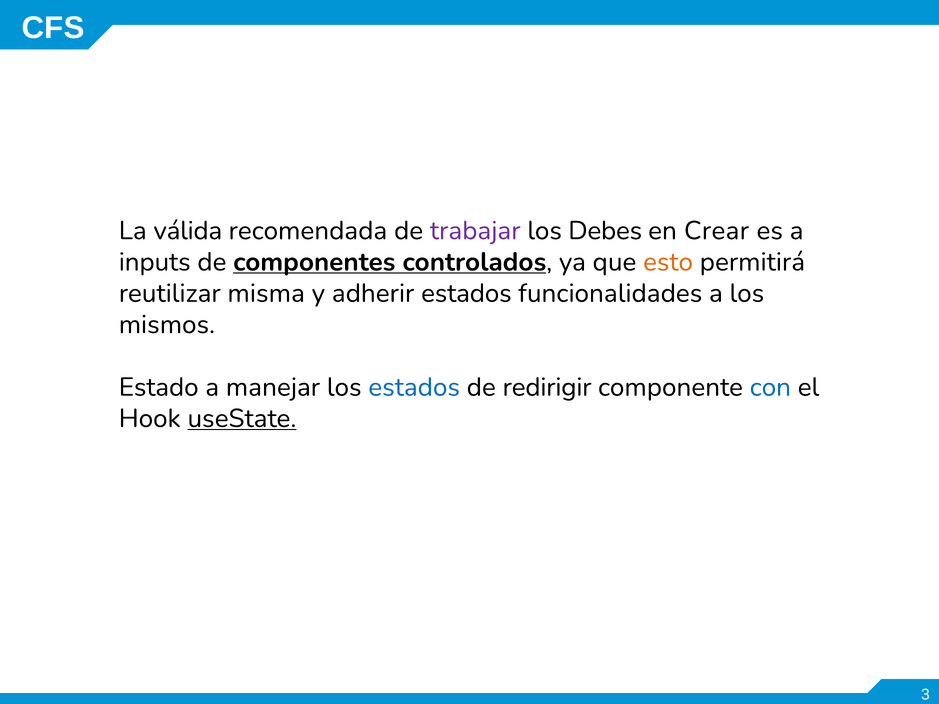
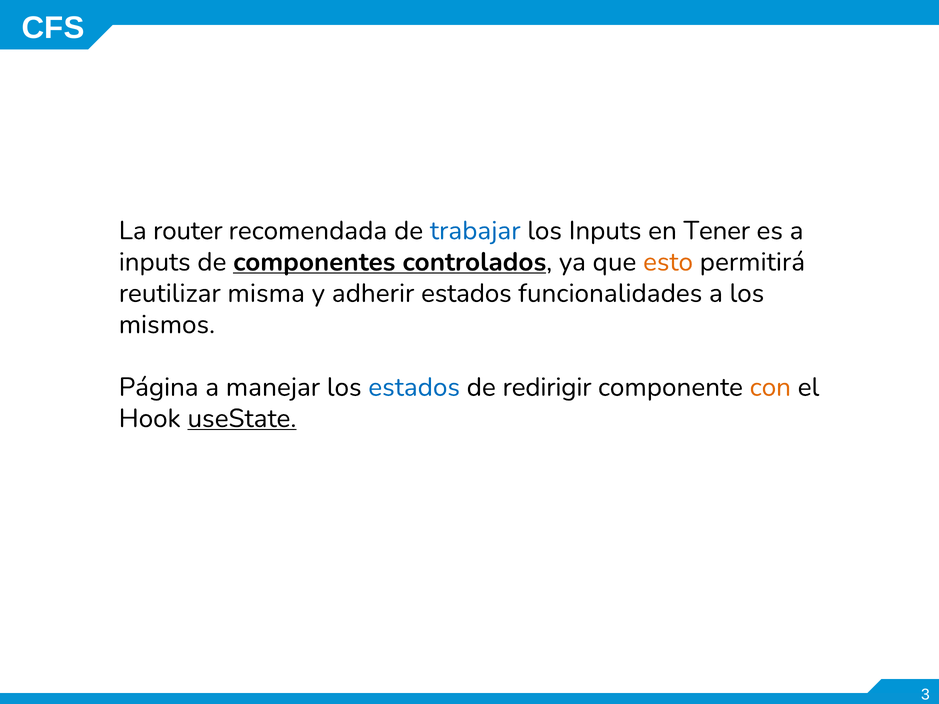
válida: válida -> router
trabajar colour: purple -> blue
los Debes: Debes -> Inputs
Crear: Crear -> Tener
Estado: Estado -> Página
con colour: blue -> orange
